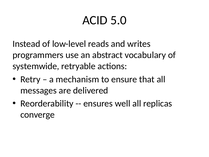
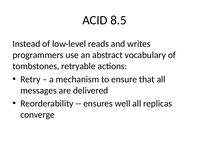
5.0: 5.0 -> 8.5
systemwide: systemwide -> tombstones
